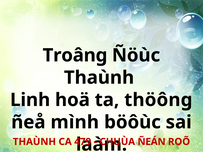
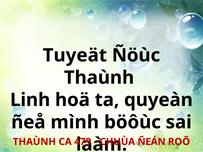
Troâng: Troâng -> Tuyeät
thöông: thöông -> quyeàn
